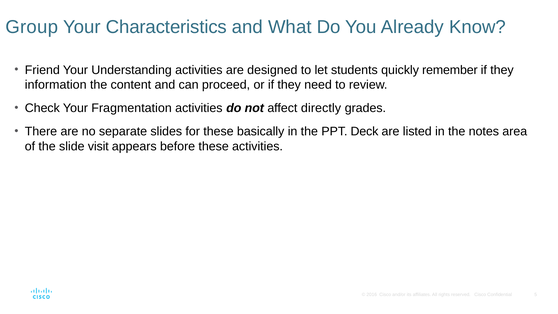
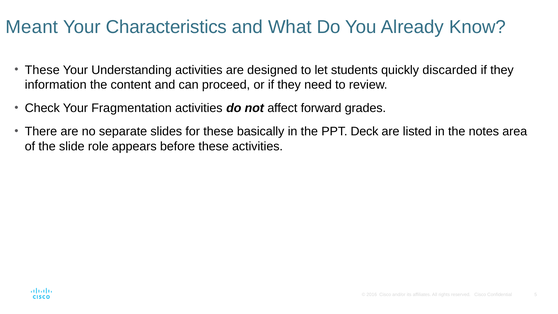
Group: Group -> Meant
Friend at (42, 70): Friend -> These
remember: remember -> discarded
directly: directly -> forward
visit: visit -> role
